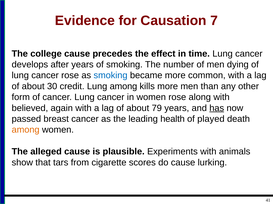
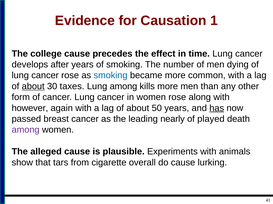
7: 7 -> 1
about at (33, 87) underline: none -> present
credit: credit -> taxes
believed: believed -> however
79: 79 -> 50
health: health -> nearly
among at (26, 130) colour: orange -> purple
scores: scores -> overall
